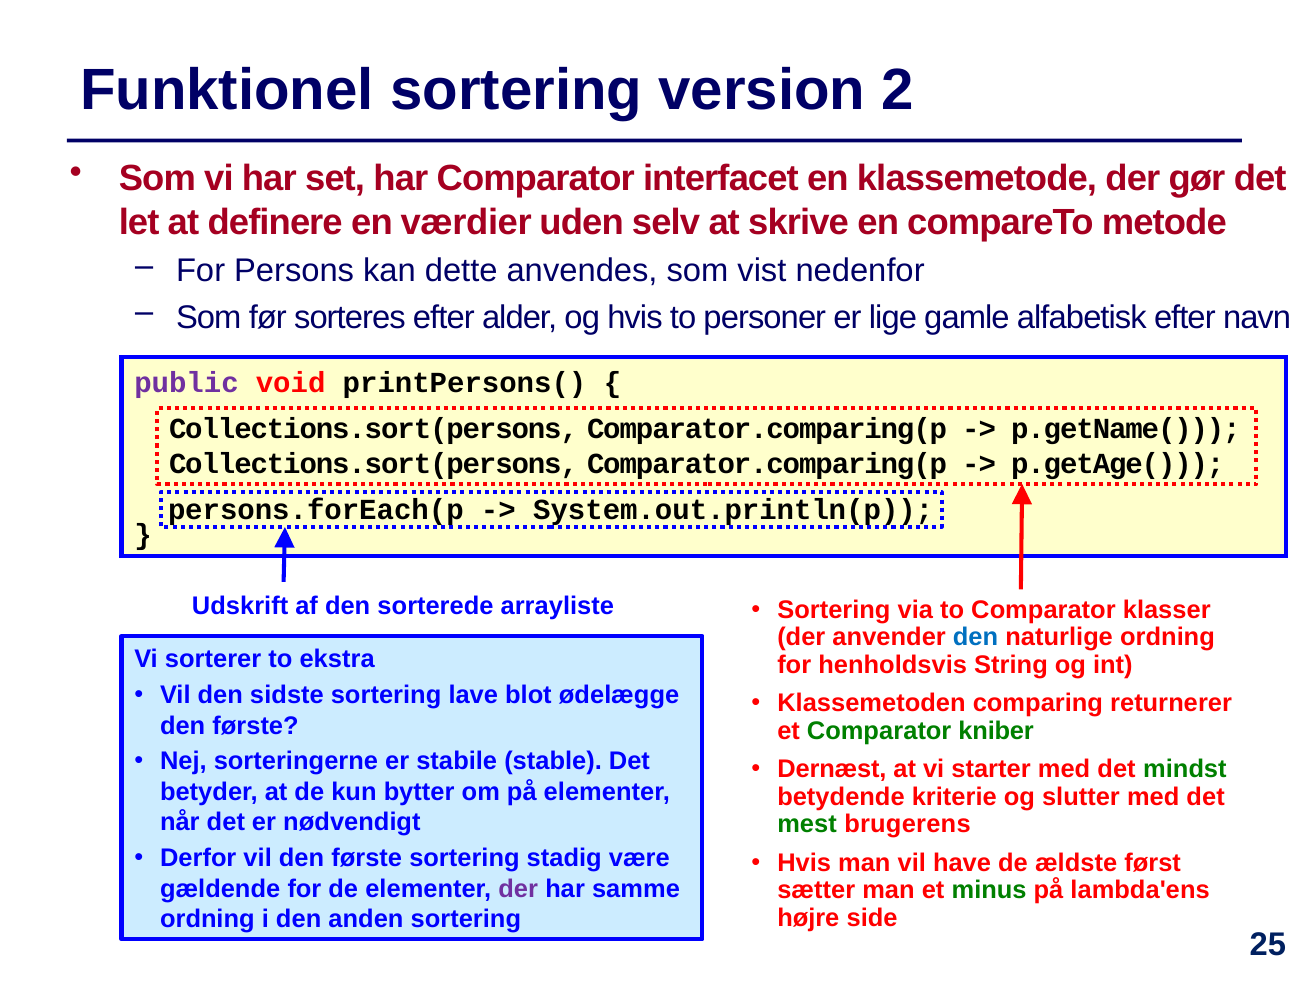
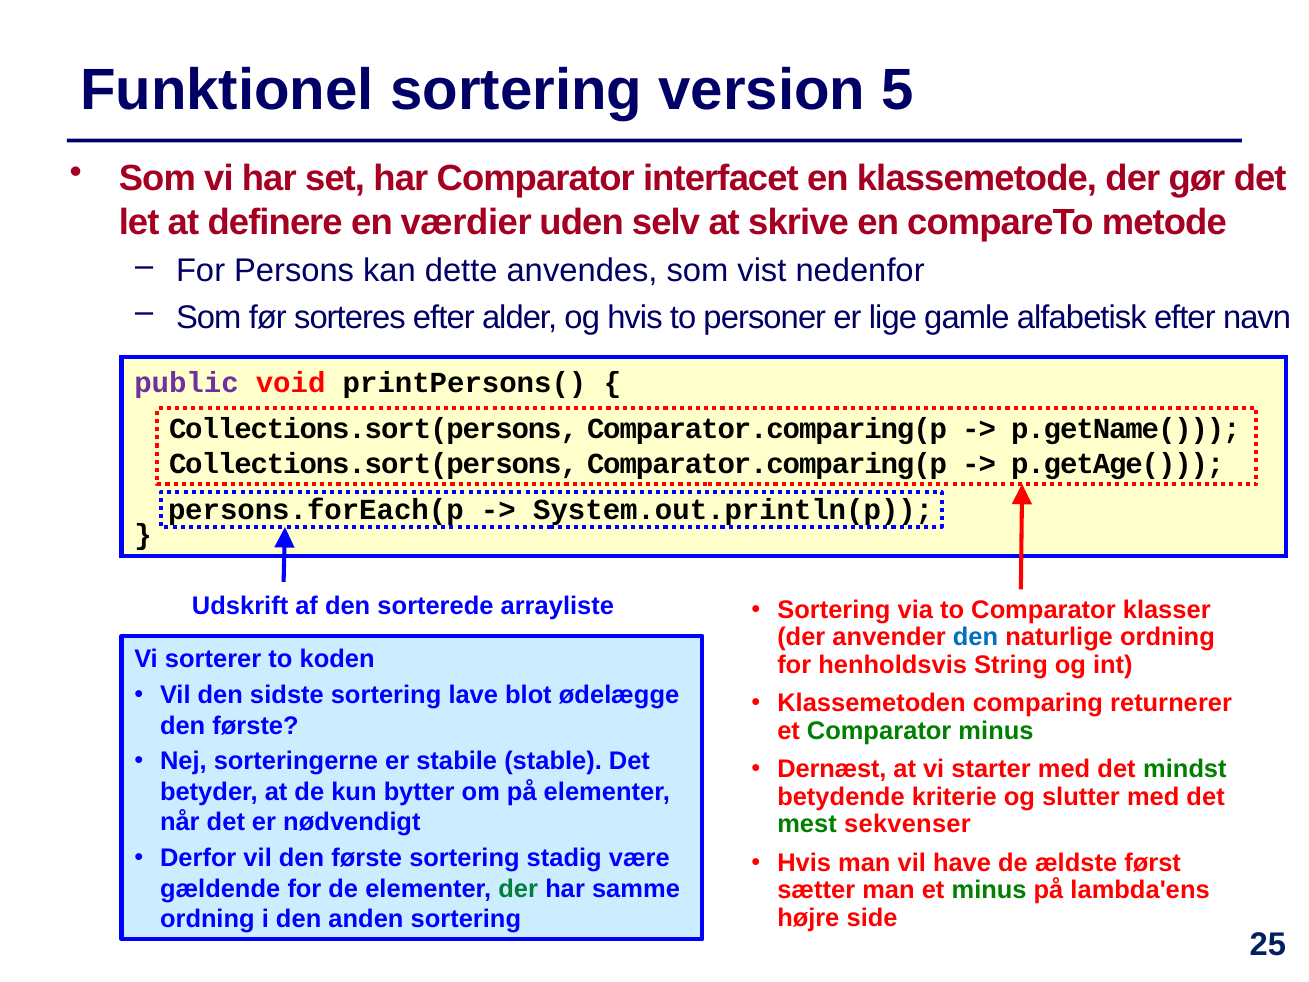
2: 2 -> 5
ekstra: ekstra -> koden
Comparator kniber: kniber -> minus
brugerens: brugerens -> sekvenser
der at (518, 889) colour: purple -> green
